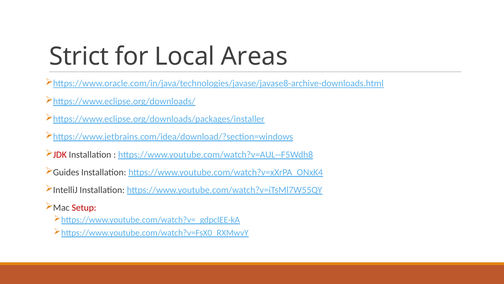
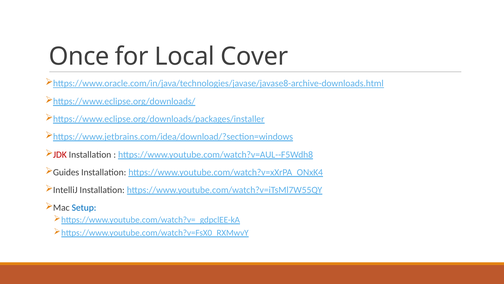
Strict: Strict -> Once
Areas: Areas -> Cover
Setup colour: red -> blue
